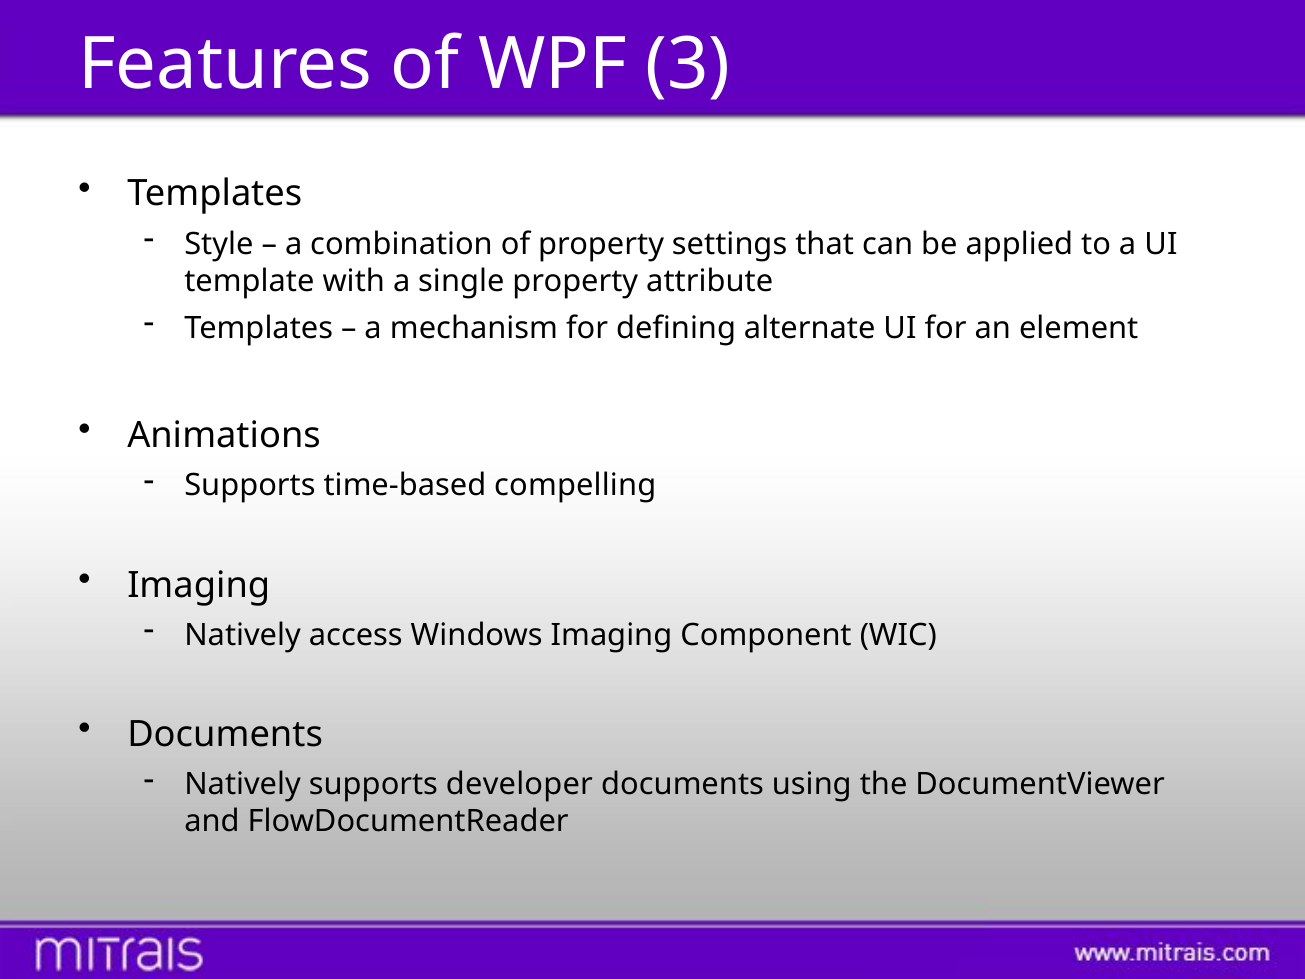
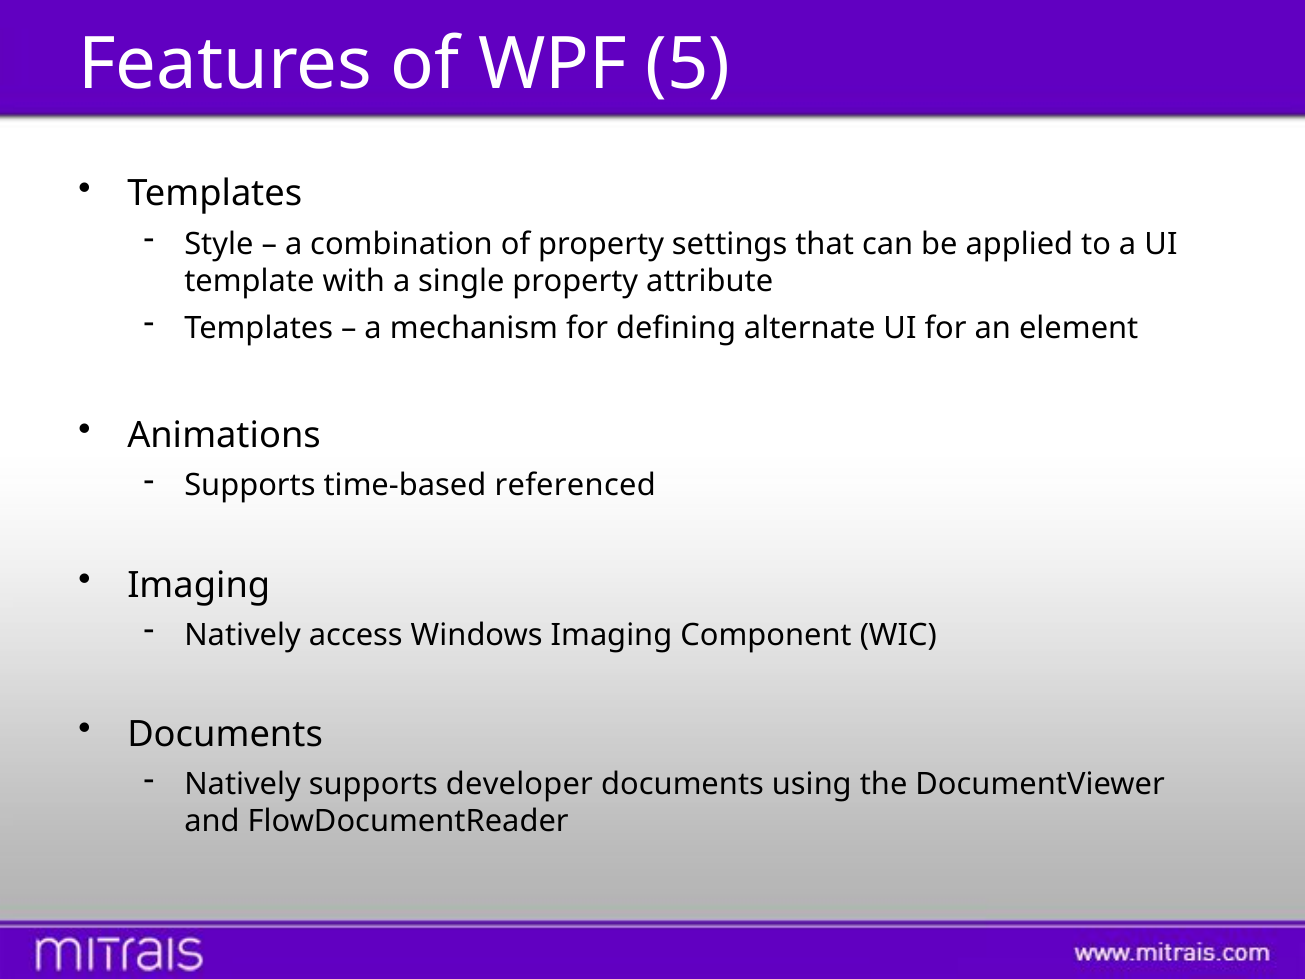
3: 3 -> 5
compelling: compelling -> referenced
